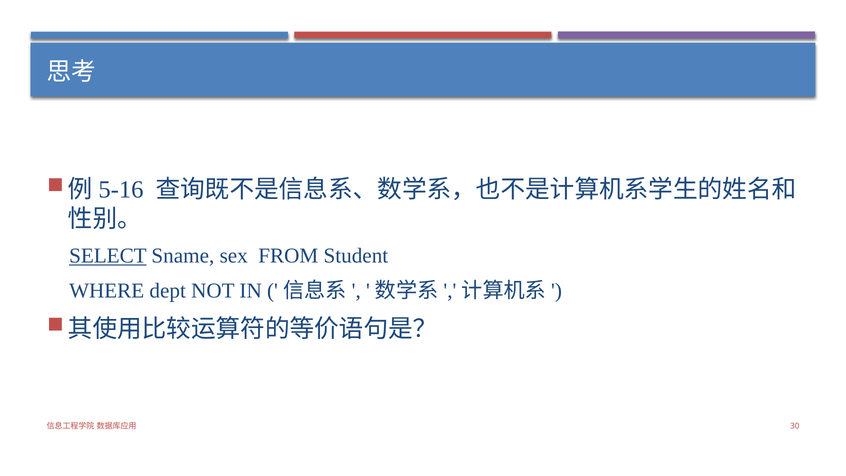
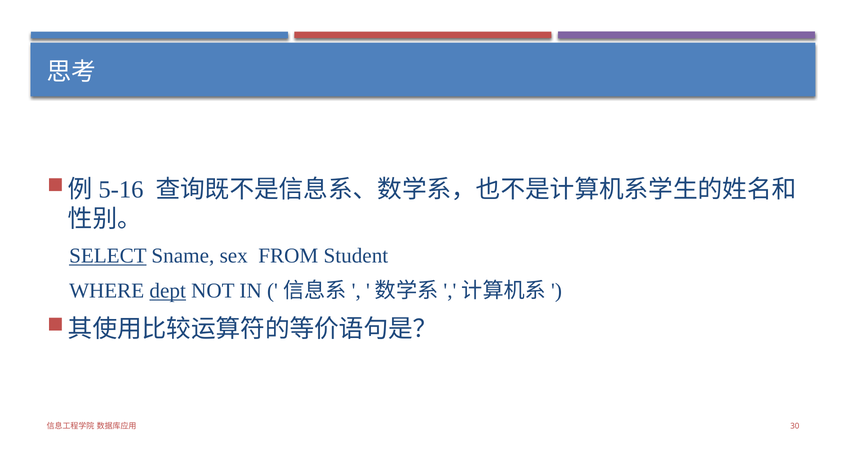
dept underline: none -> present
